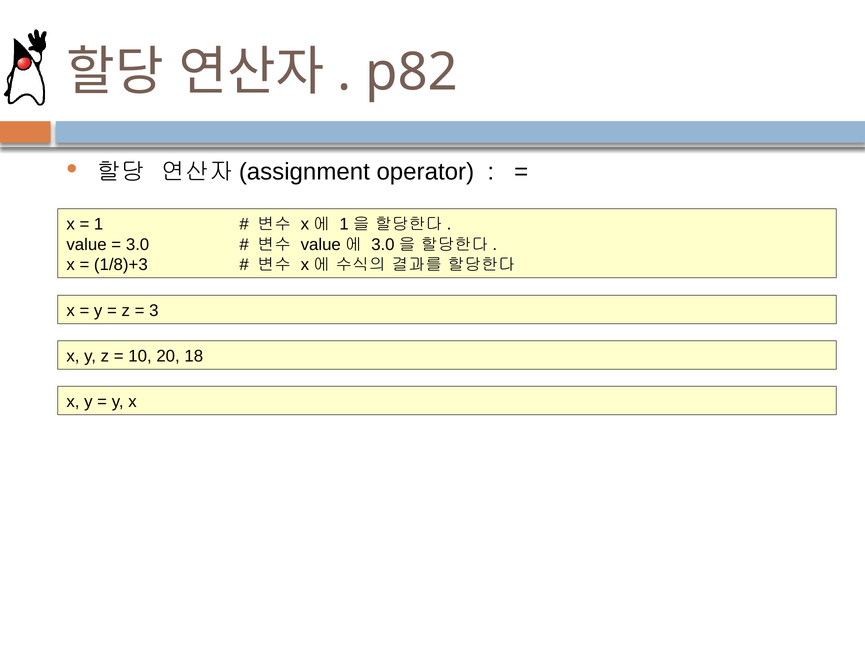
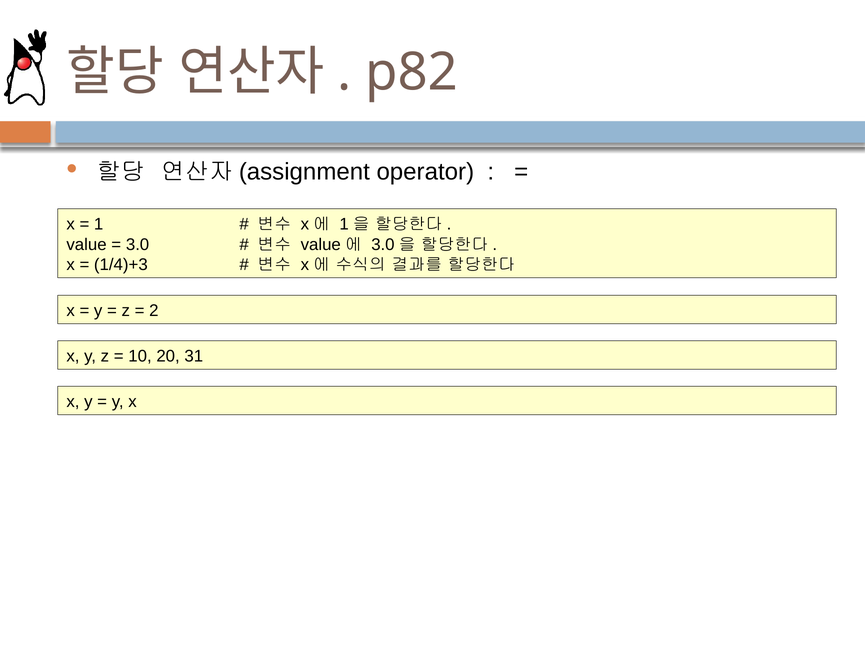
1/8)+3: 1/8)+3 -> 1/4)+3
3: 3 -> 2
18: 18 -> 31
